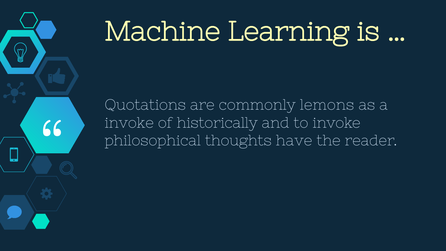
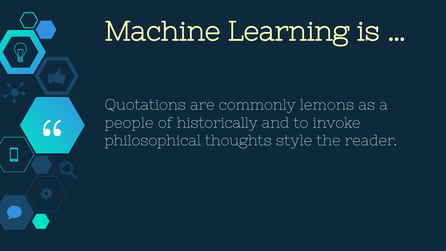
invoke at (129, 123): invoke -> people
have: have -> style
